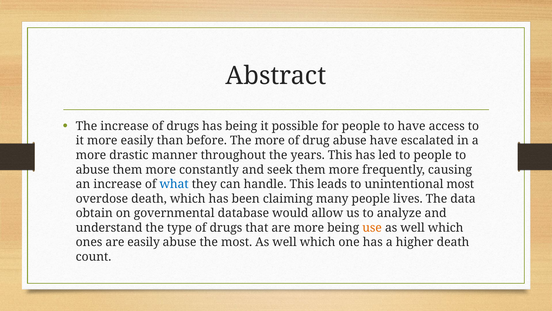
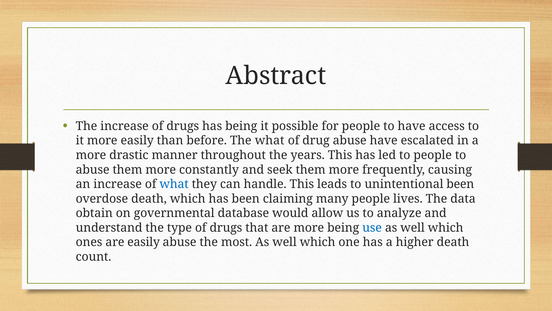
The more: more -> what
unintentional most: most -> been
use colour: orange -> blue
